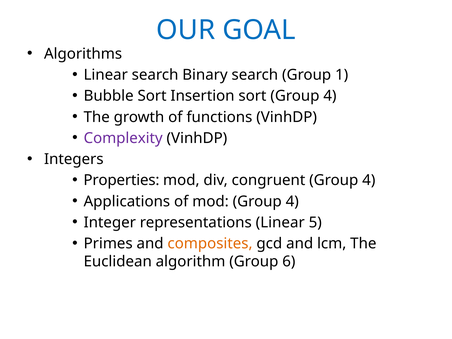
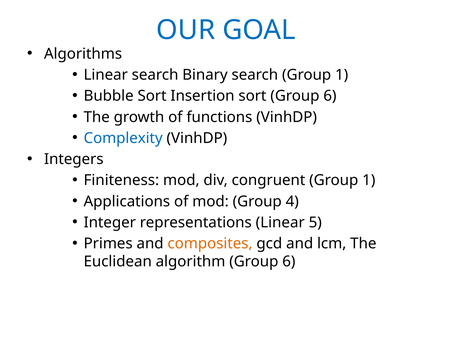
sort Group 4: 4 -> 6
Complexity colour: purple -> blue
Properties: Properties -> Finiteness
congruent Group 4: 4 -> 1
